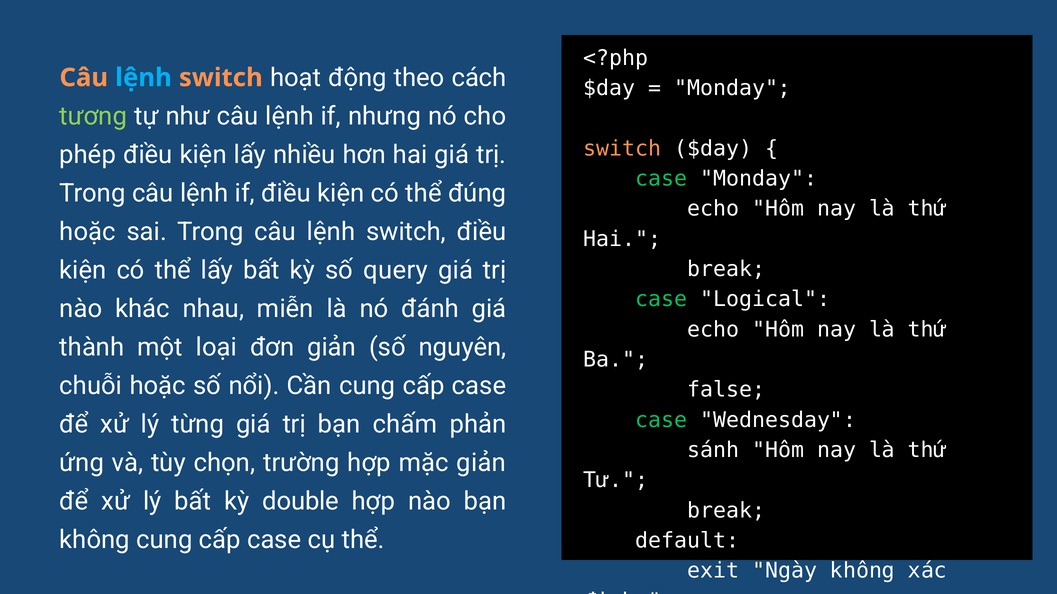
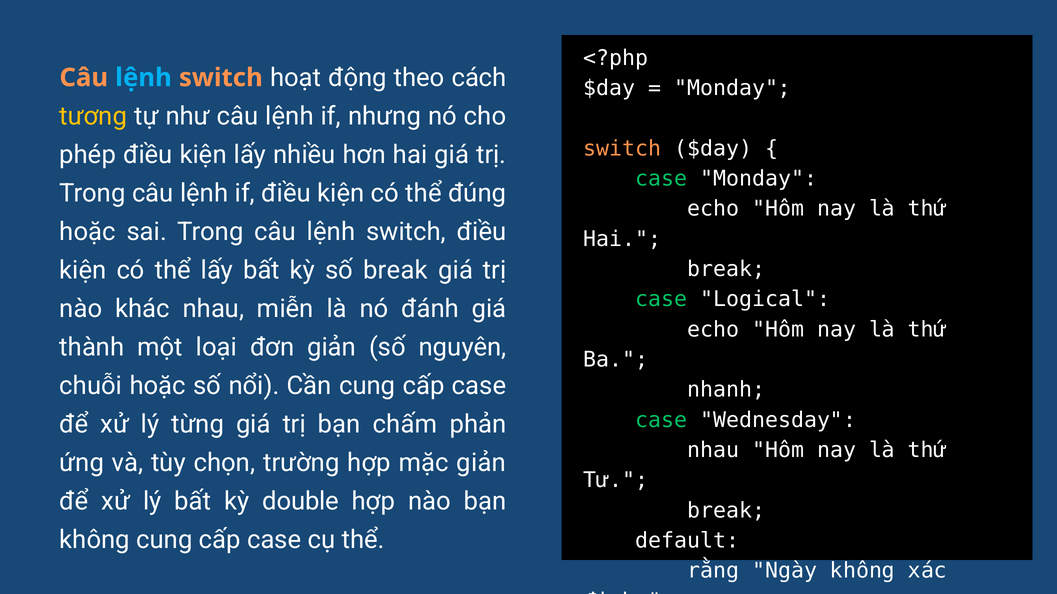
tương colour: light green -> yellow
số query: query -> break
false: false -> nhanh
sánh at (713, 451): sánh -> nhau
exit: exit -> rằng
